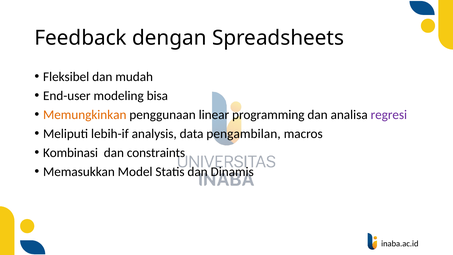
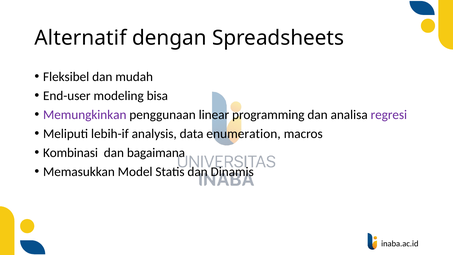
Feedback: Feedback -> Alternatif
Memungkinkan colour: orange -> purple
pengambilan: pengambilan -> enumeration
constraints: constraints -> bagaimana
